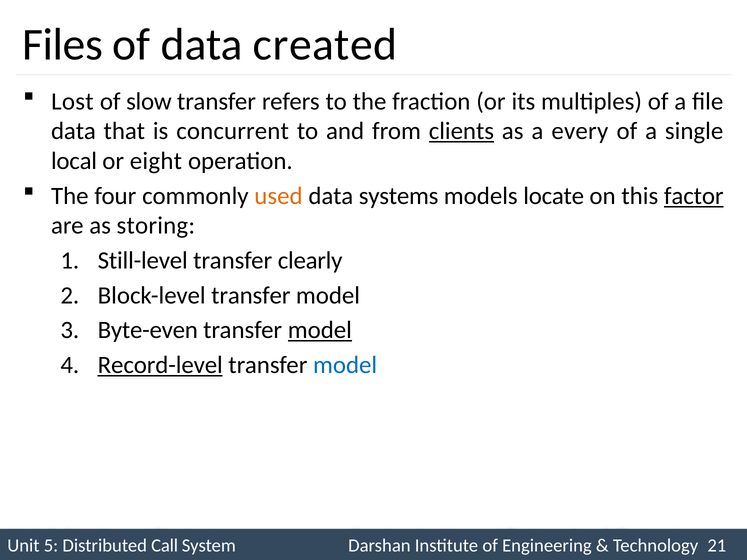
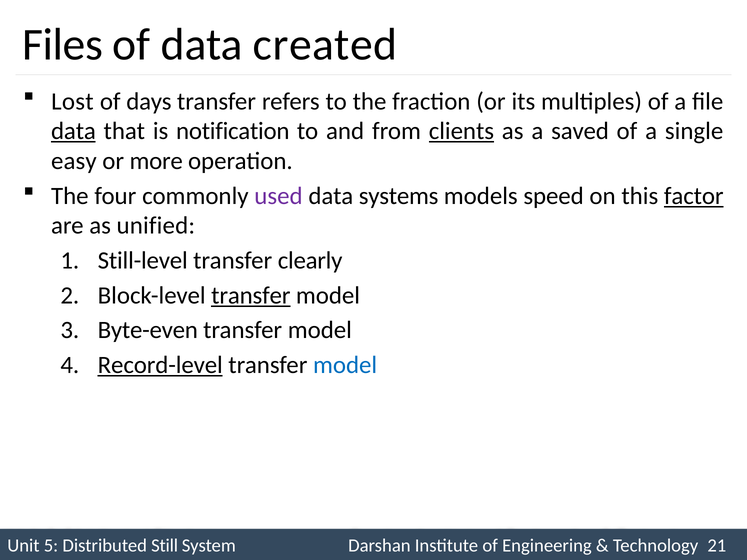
slow: slow -> days
data at (73, 131) underline: none -> present
concurrent: concurrent -> notification
every: every -> saved
local: local -> easy
eight: eight -> more
used colour: orange -> purple
locate: locate -> speed
storing: storing -> unified
transfer at (251, 296) underline: none -> present
model at (320, 330) underline: present -> none
Call: Call -> Still
